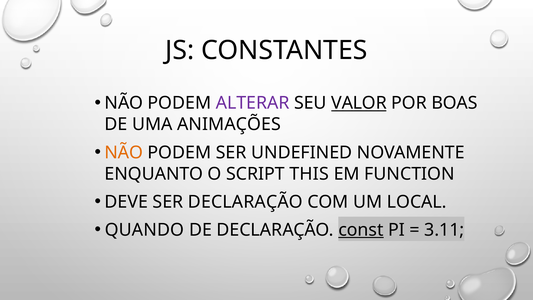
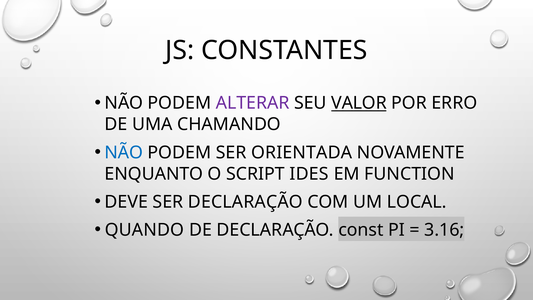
BOAS: BOAS -> ERRO
ANIMAÇÕES: ANIMAÇÕES -> CHAMANDO
NÃO at (124, 152) colour: orange -> blue
UNDEFINED: UNDEFINED -> ORIENTADA
THIS: THIS -> IDES
const underline: present -> none
3.11: 3.11 -> 3.16
